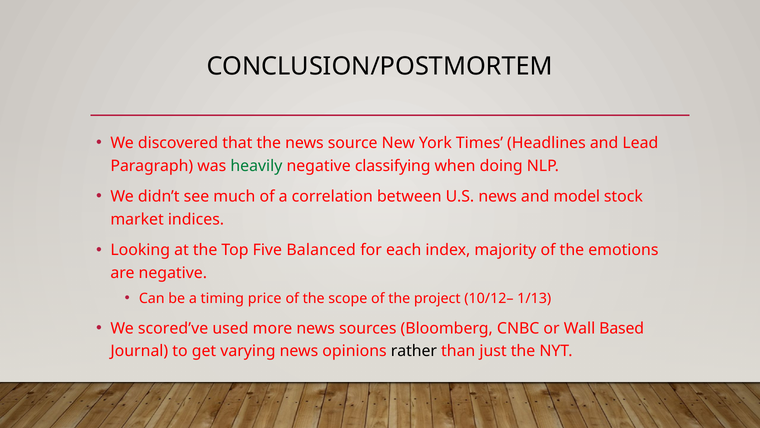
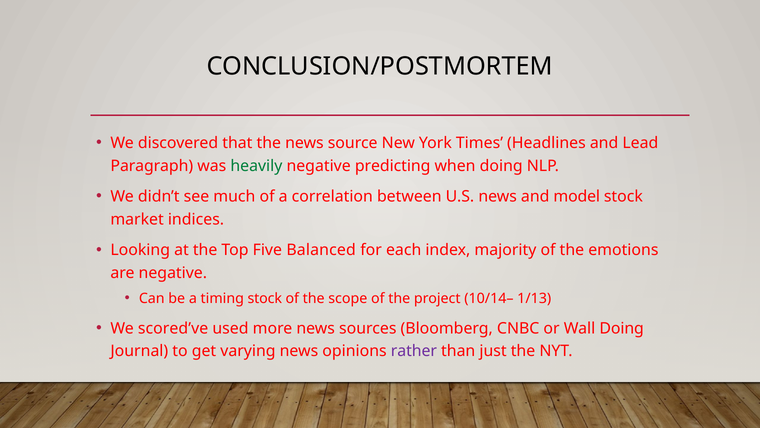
classifying: classifying -> predicting
timing price: price -> stock
10/12–: 10/12– -> 10/14–
Wall Based: Based -> Doing
rather colour: black -> purple
